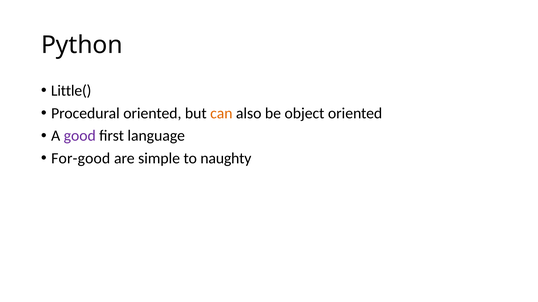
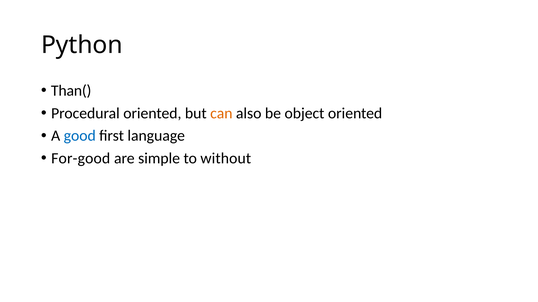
Little(: Little( -> Than(
good colour: purple -> blue
naughty: naughty -> without
